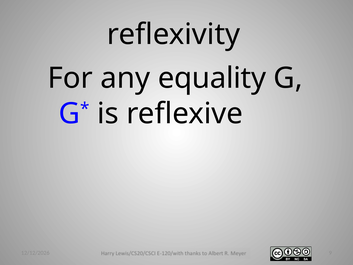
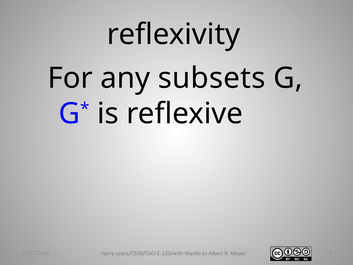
equality: equality -> subsets
